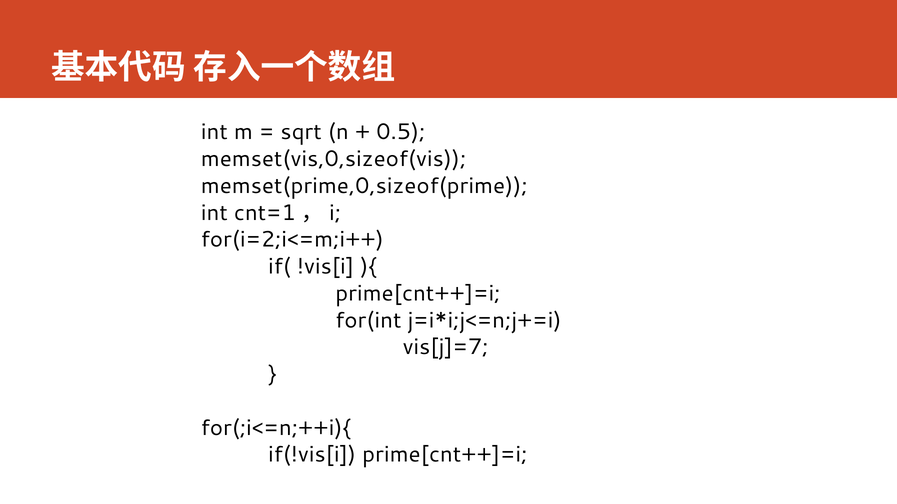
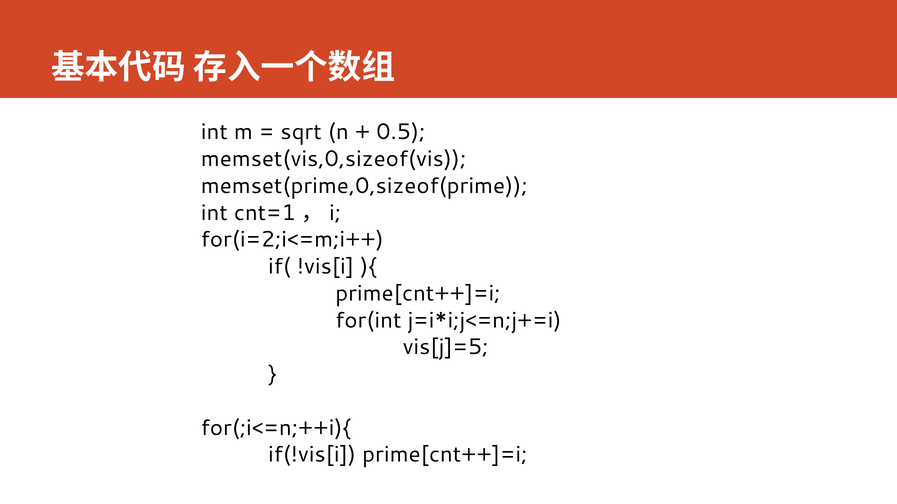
vis[j]=7: vis[j]=7 -> vis[j]=5
